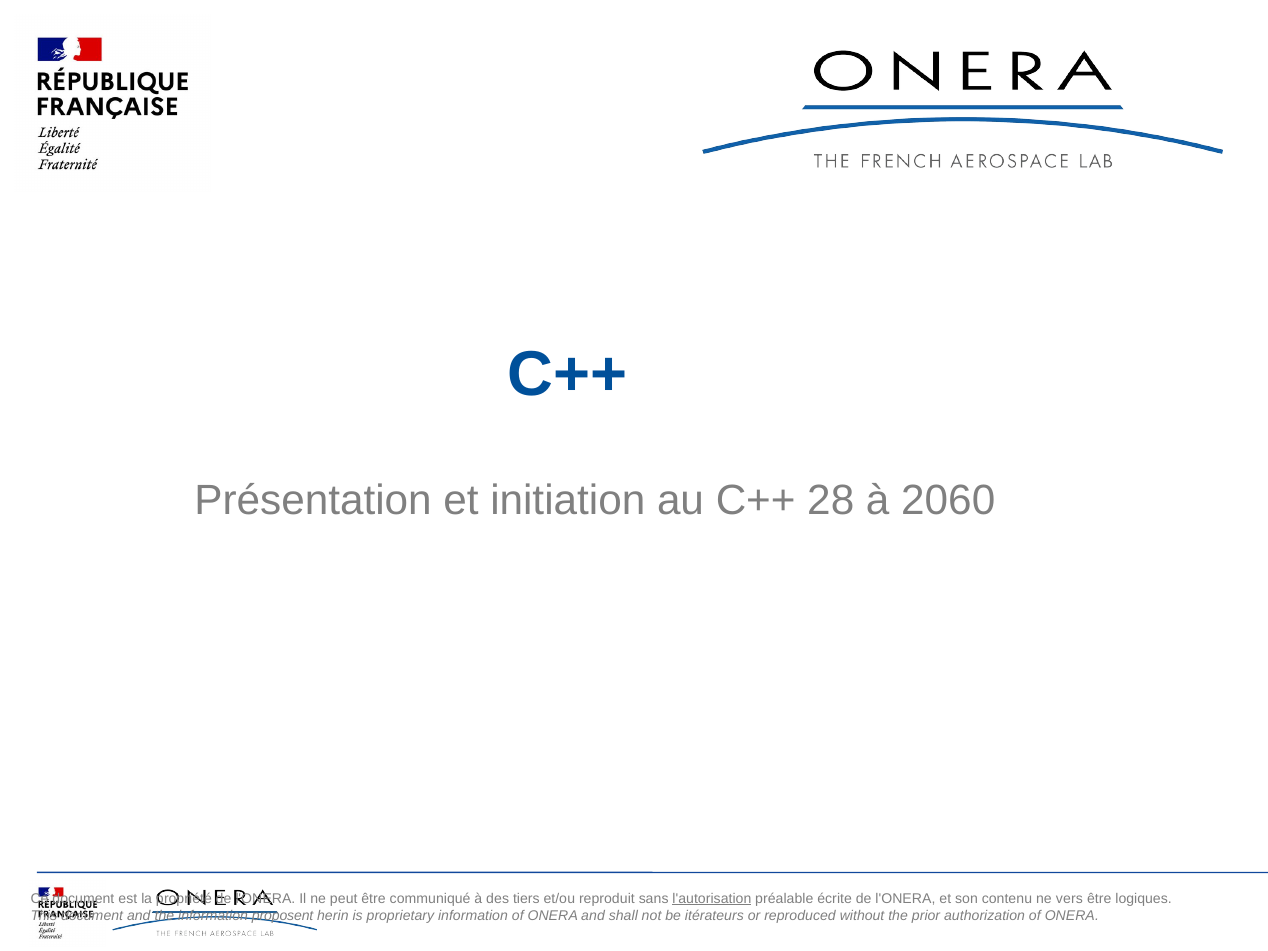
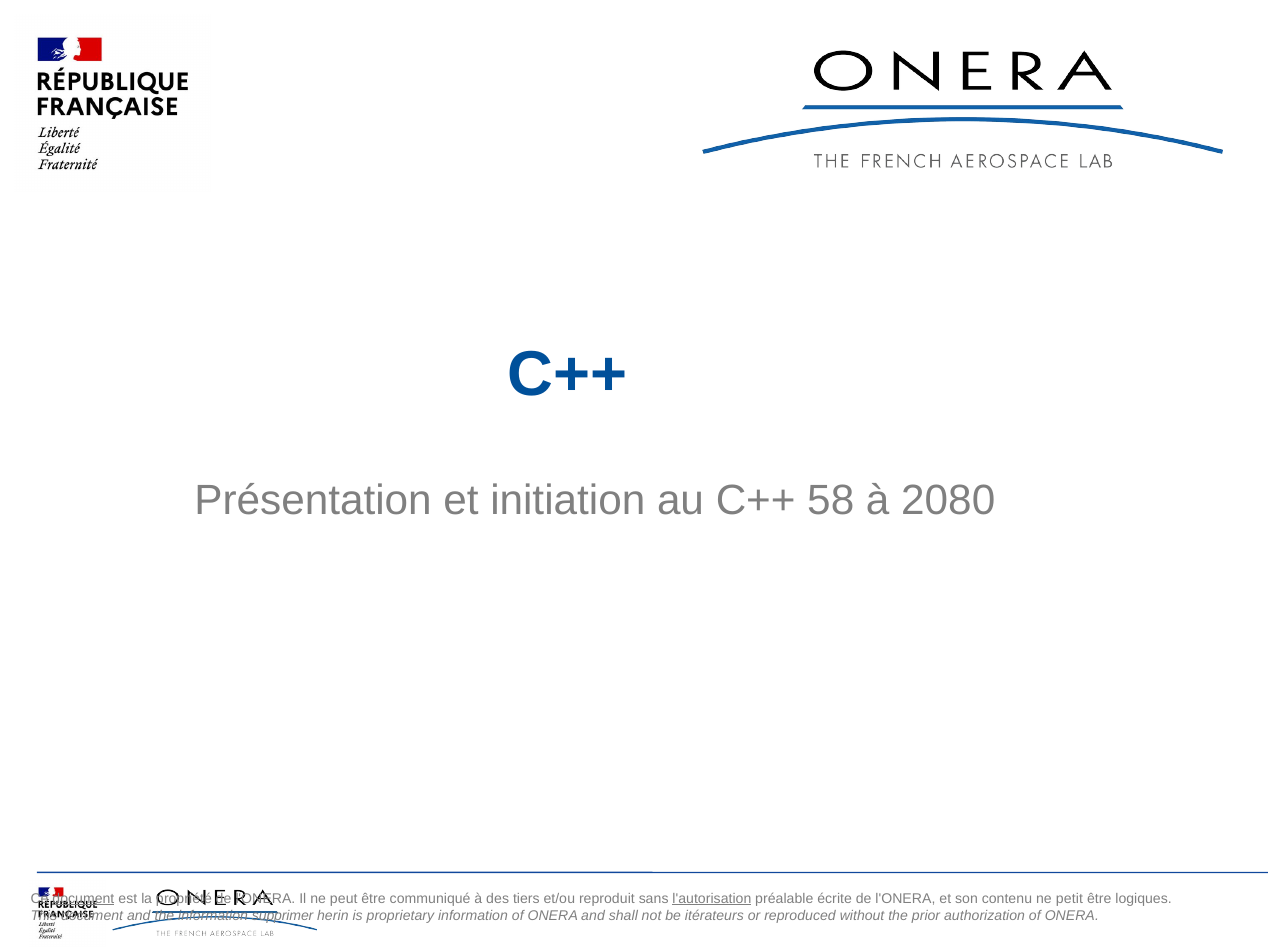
28: 28 -> 58
2060: 2060 -> 2080
document at (83, 899) underline: none -> present
vers: vers -> petit
proposent: proposent -> supprimer
